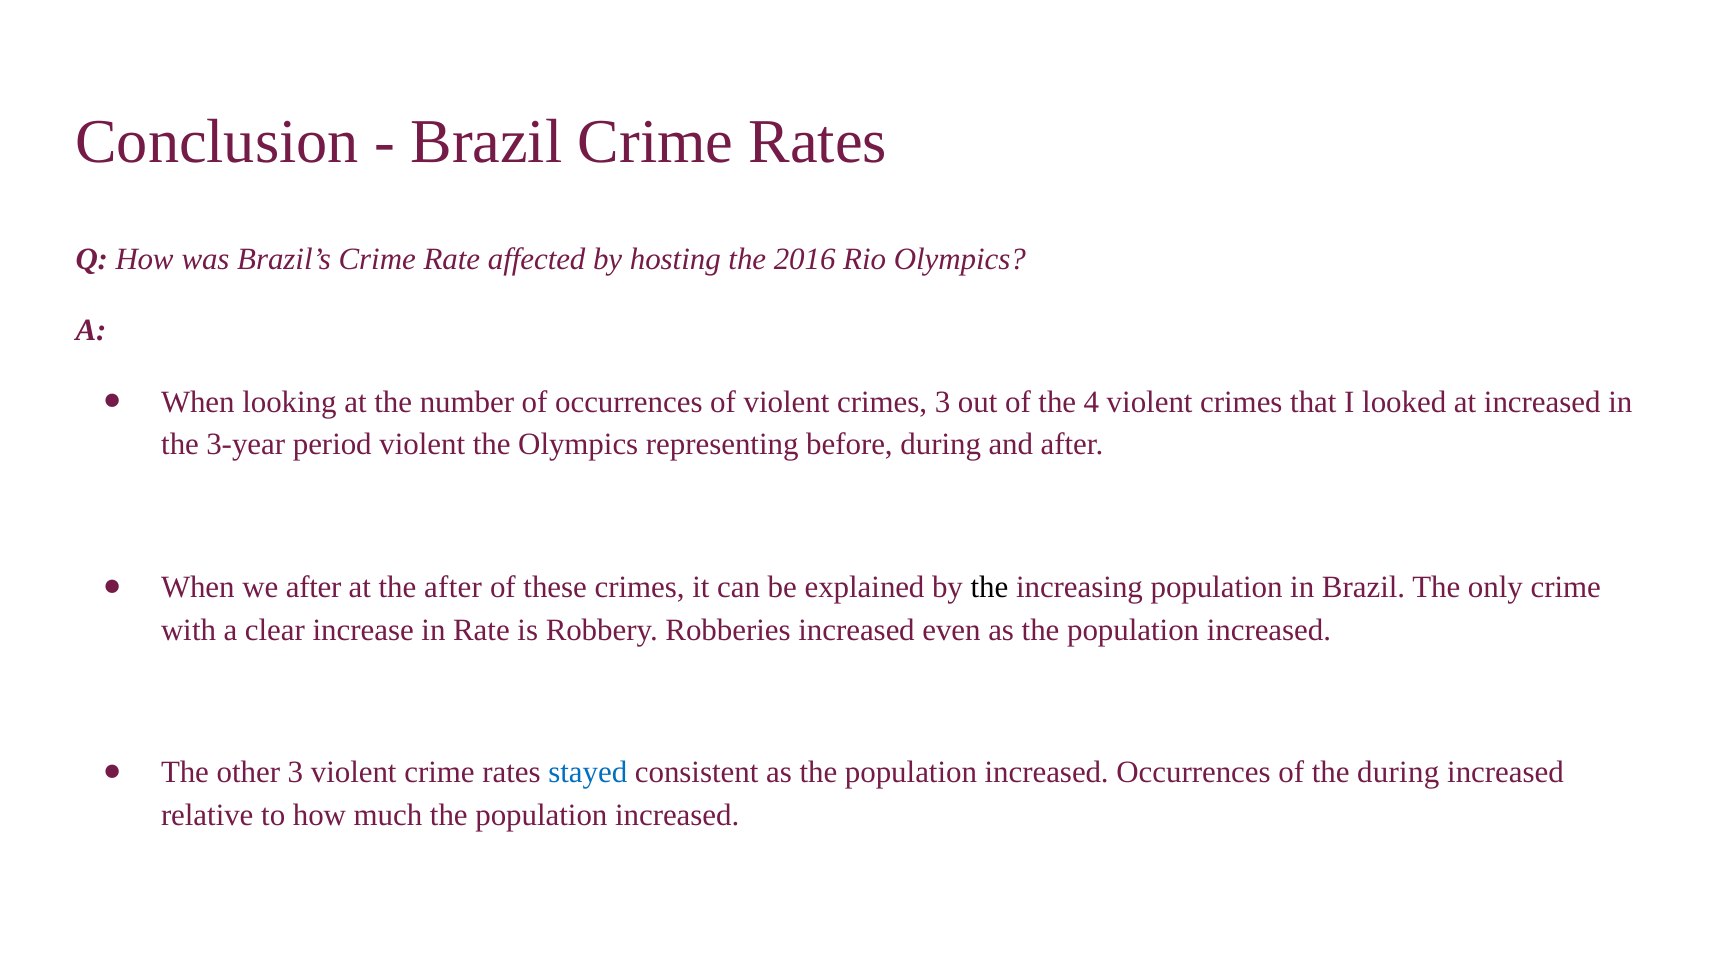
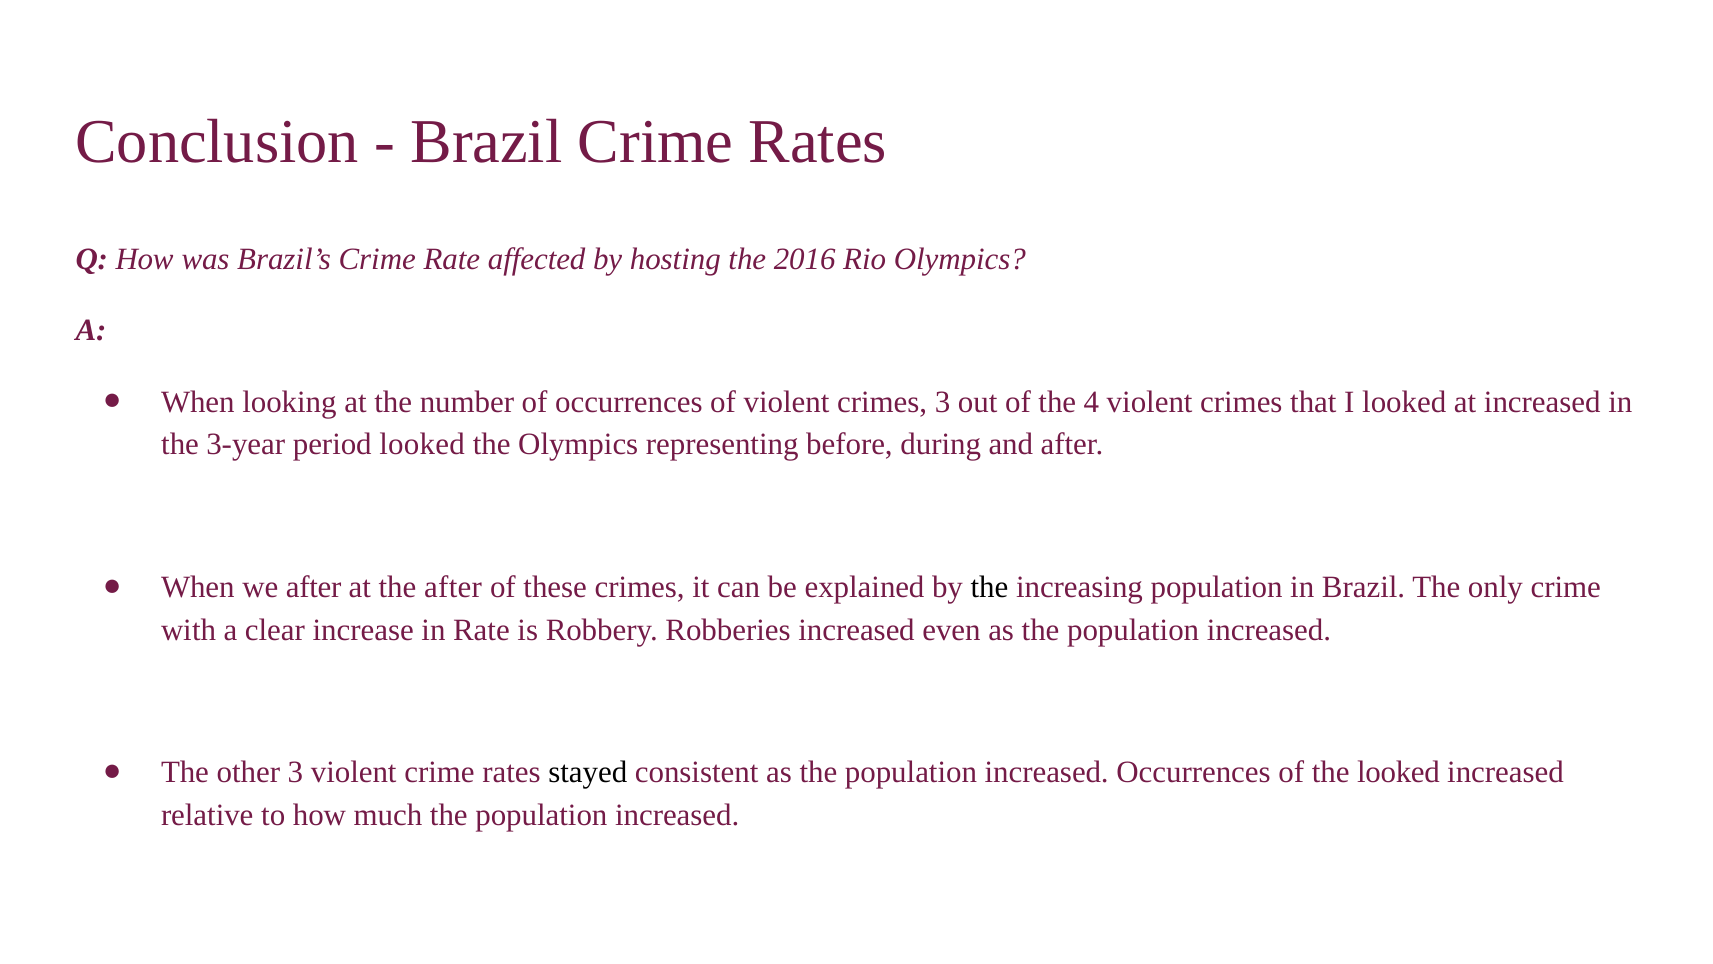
period violent: violent -> looked
stayed colour: blue -> black
the during: during -> looked
